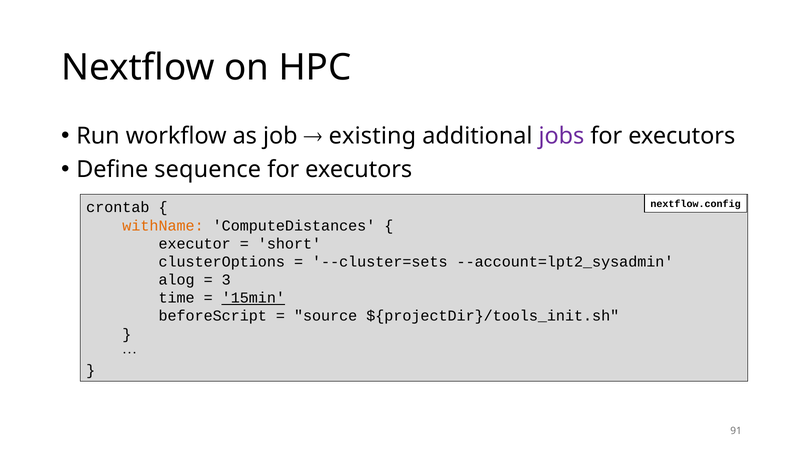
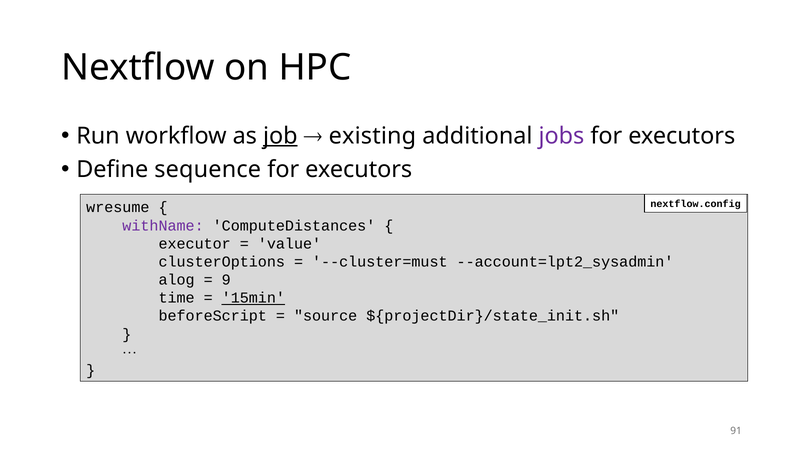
job underline: none -> present
crontab: crontab -> wresume
withName colour: orange -> purple
short: short -> value
--cluster=sets: --cluster=sets -> --cluster=must
3: 3 -> 9
${projectDir}/tools_init.sh: ${projectDir}/tools_init.sh -> ${projectDir}/state_init.sh
